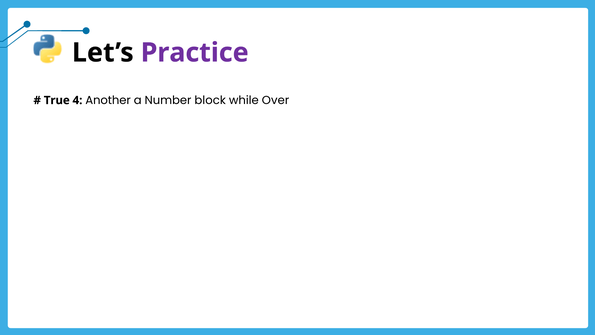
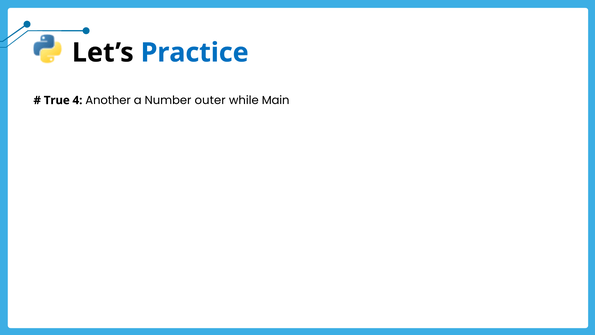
Practice colour: purple -> blue
block: block -> outer
Over: Over -> Main
